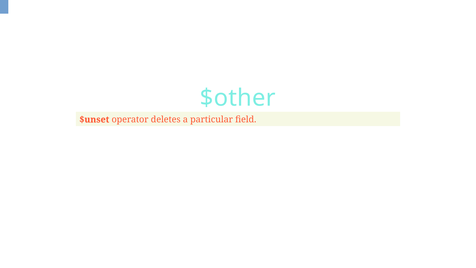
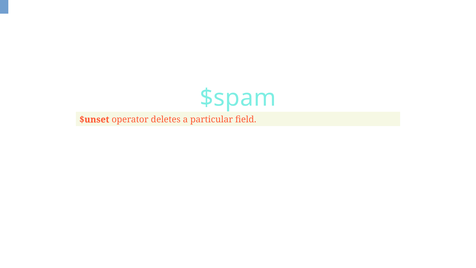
$other: $other -> $spam
